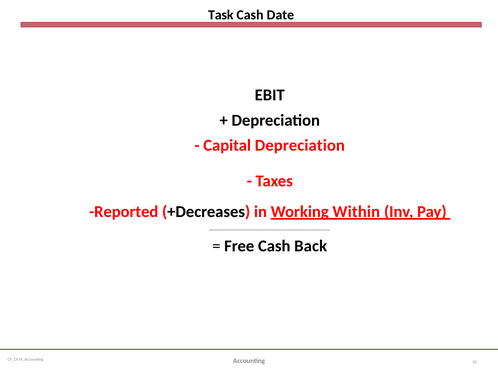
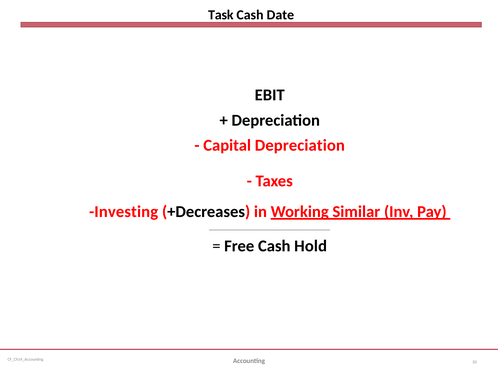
Reported: Reported -> Investing
Within: Within -> Similar
Back: Back -> Hold
